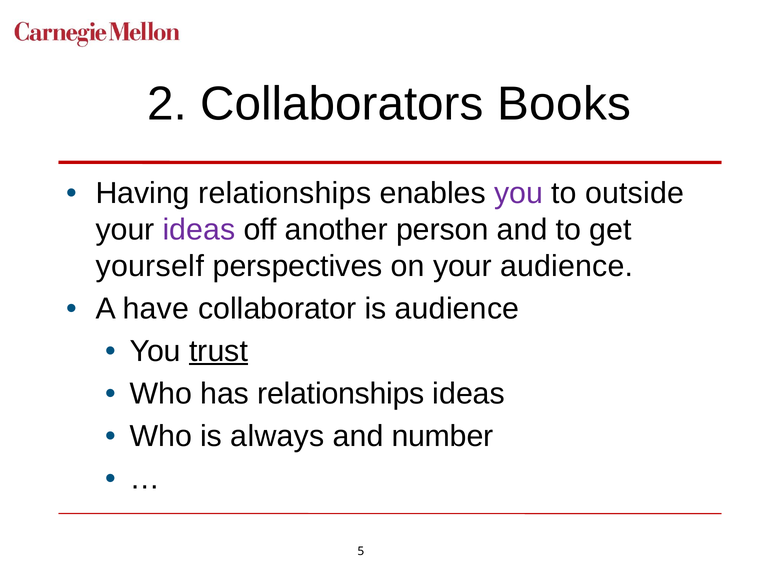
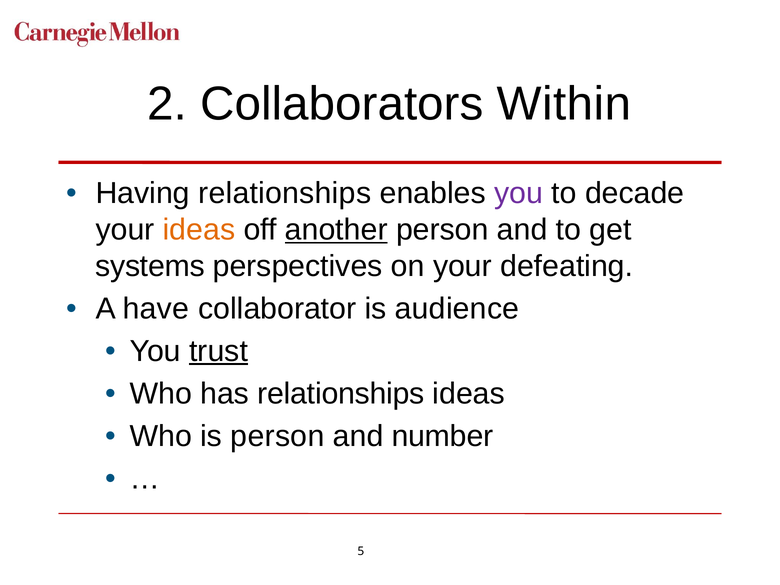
Books: Books -> Within
outside: outside -> decade
ideas at (199, 230) colour: purple -> orange
another underline: none -> present
yourself: yourself -> systems
your audience: audience -> defeating
is always: always -> person
